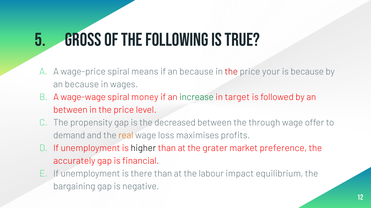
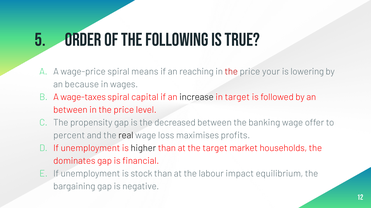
GROSS: GROSS -> ORDER
if an because: because -> reaching
is because: because -> lowering
wage-wage: wage-wage -> wage-taxes
money: money -> capital
increase colour: green -> black
through: through -> banking
demand: demand -> percent
real colour: orange -> black
the grater: grater -> target
preference: preference -> households
accurately: accurately -> dominates
there: there -> stock
